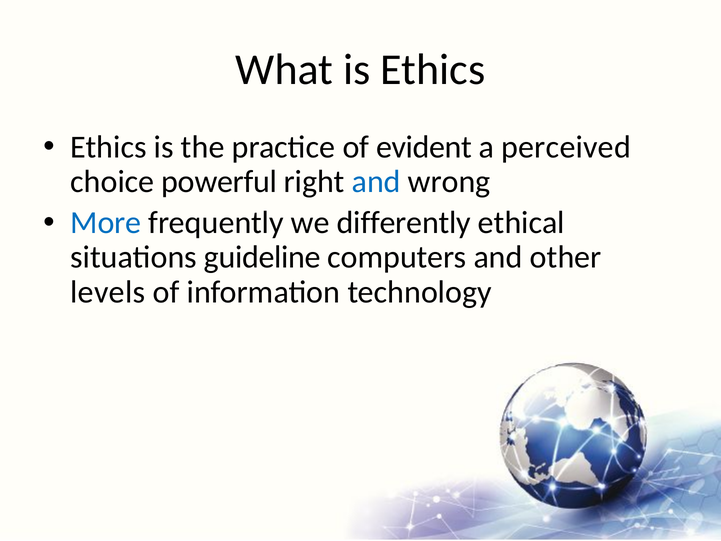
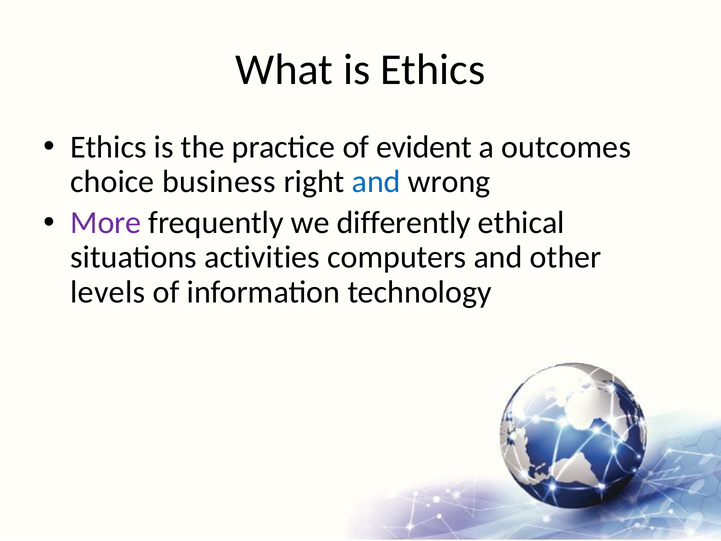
perceived: perceived -> outcomes
powerful: powerful -> business
More colour: blue -> purple
guideline: guideline -> activities
